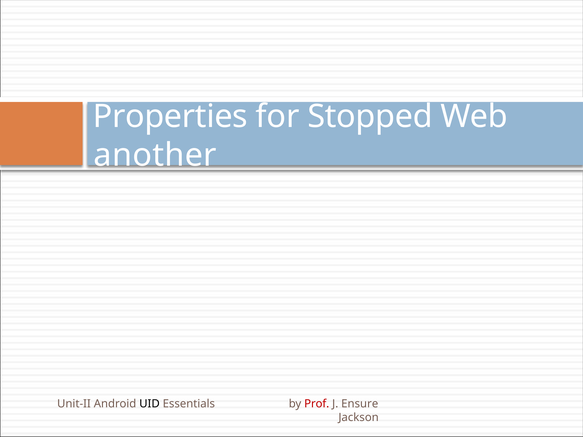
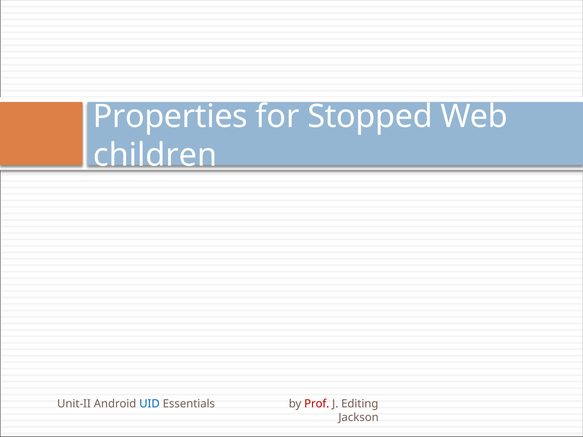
another: another -> children
UID colour: black -> blue
Ensure: Ensure -> Editing
